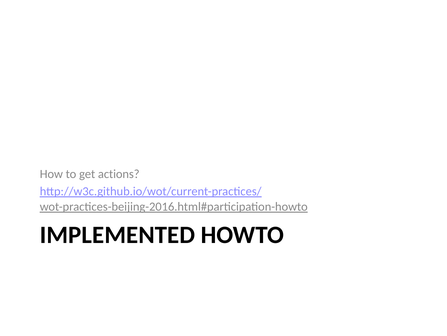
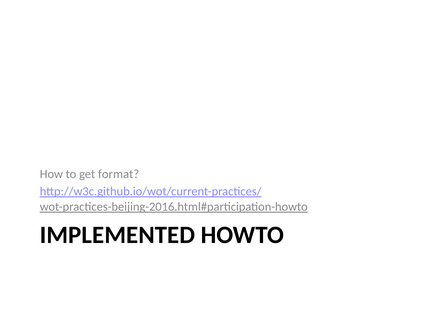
actions: actions -> format
